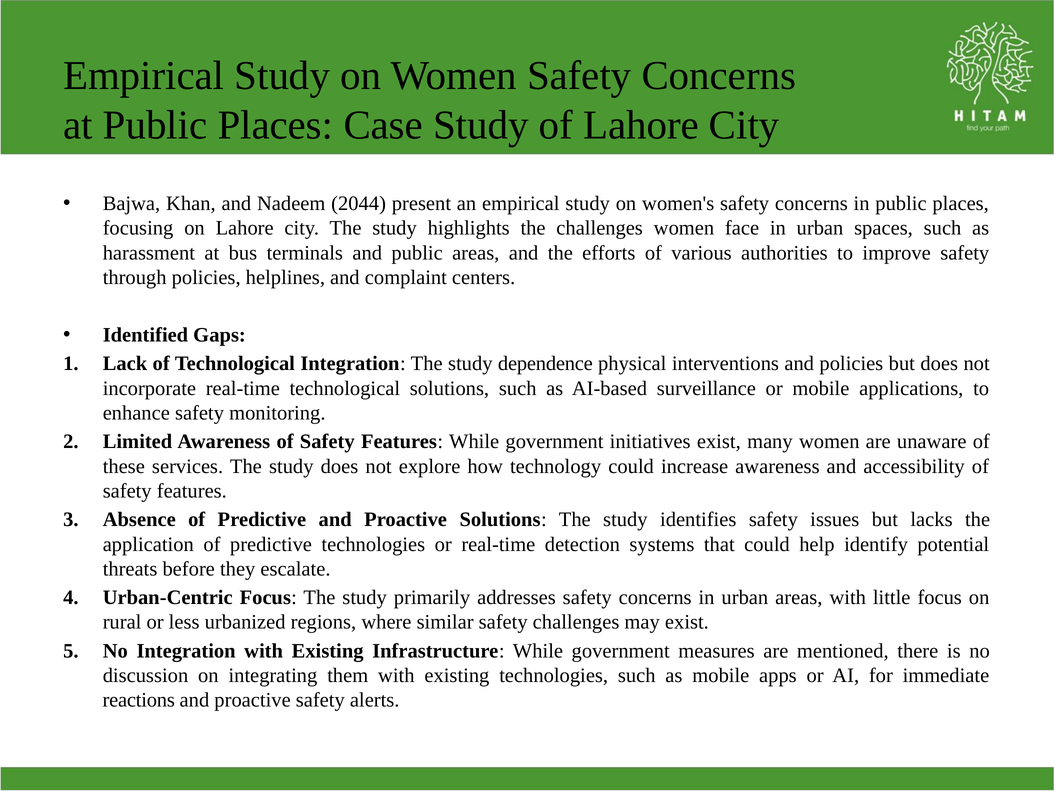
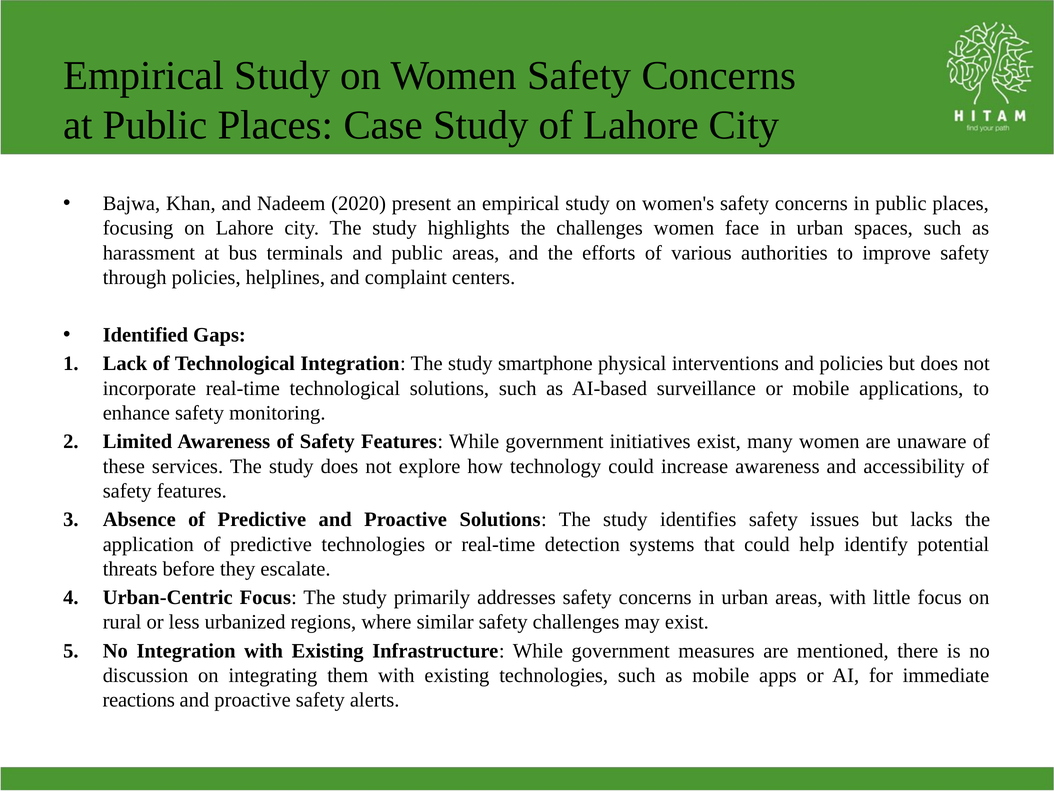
2044: 2044 -> 2020
dependence: dependence -> smartphone
